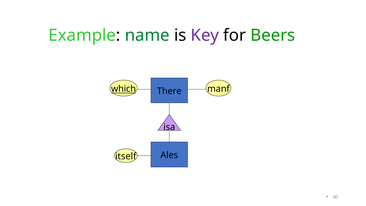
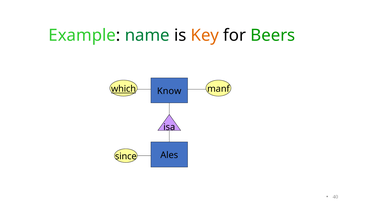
Key colour: purple -> orange
There: There -> Know
itself: itself -> since
